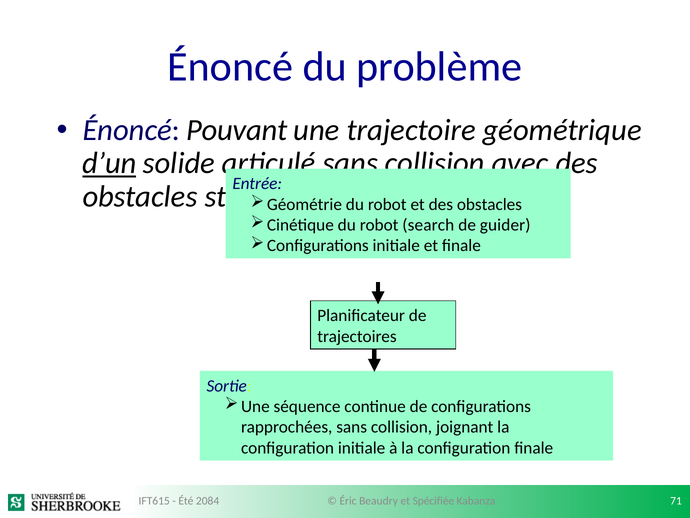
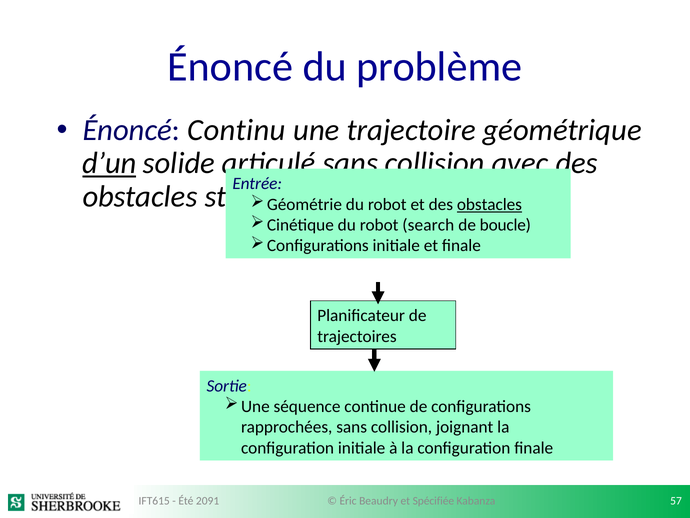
Pouvant: Pouvant -> Continu
obstacles at (489, 204) underline: none -> present
guider: guider -> boucle
71: 71 -> 57
2084: 2084 -> 2091
